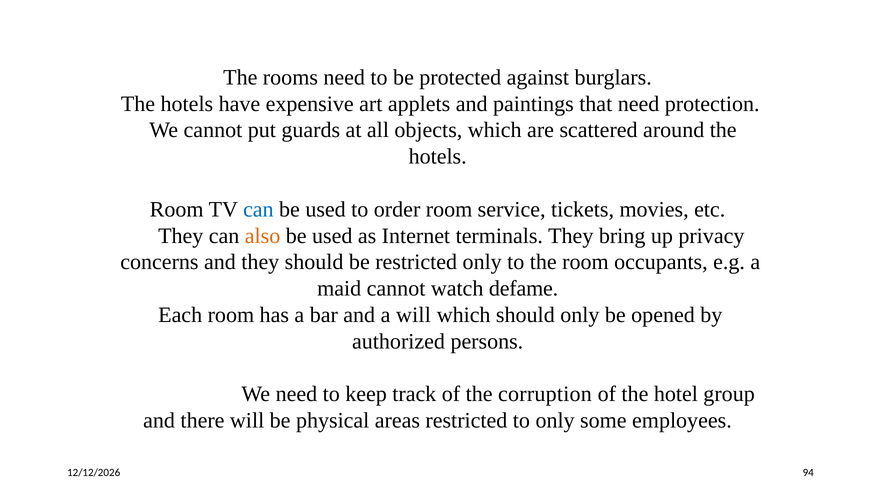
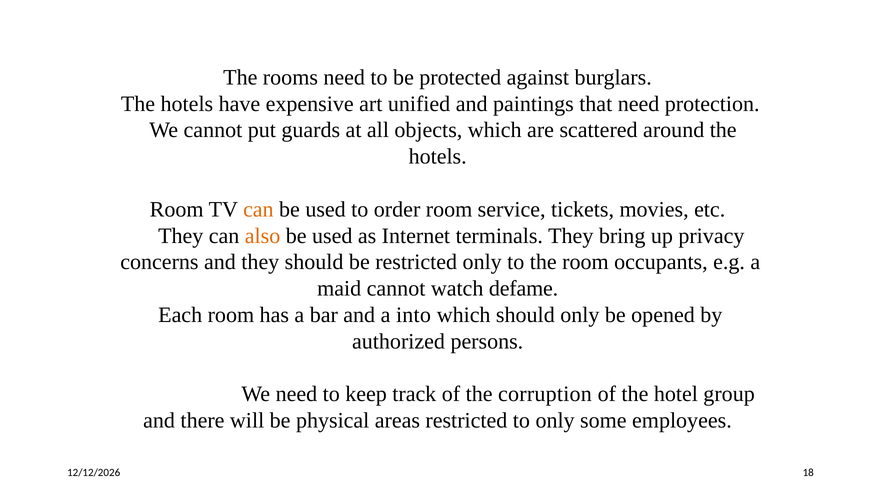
applets: applets -> unified
can at (258, 210) colour: blue -> orange
a will: will -> into
94: 94 -> 18
